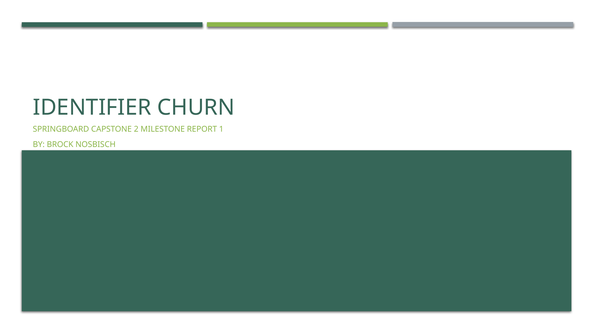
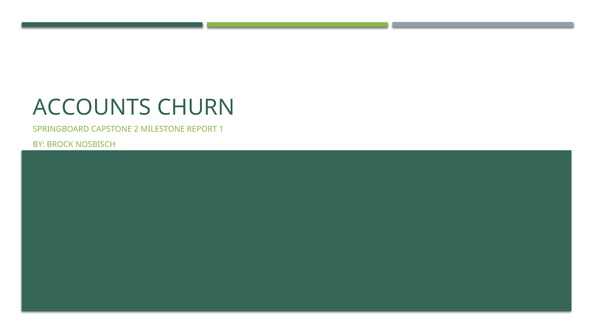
IDENTIFIER: IDENTIFIER -> ACCOUNTS
